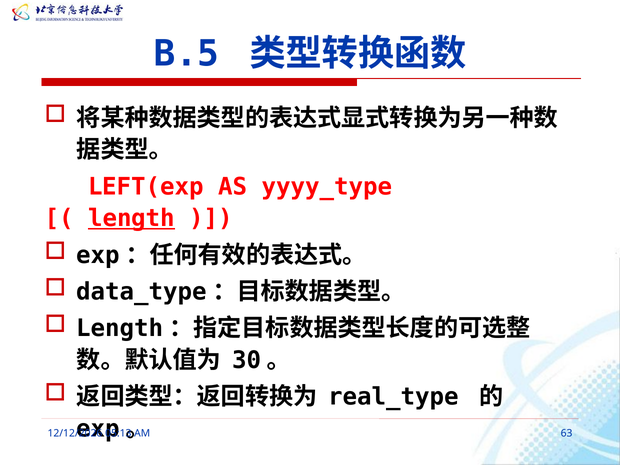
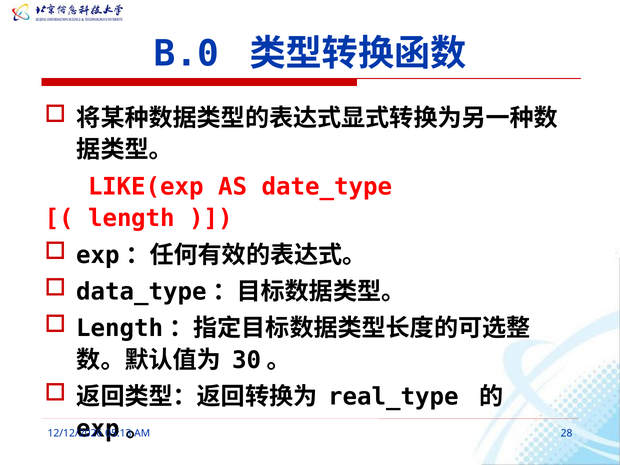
B.5: B.5 -> B.0
LEFT(exp: LEFT(exp -> LIKE(exp
yyyy_type: yyyy_type -> date_type
length underline: present -> none
63: 63 -> 28
